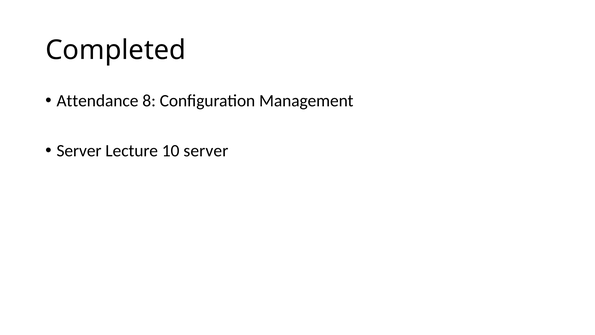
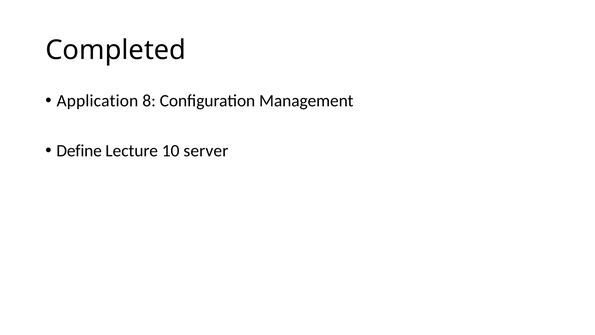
Attendance: Attendance -> Application
Server at (79, 150): Server -> Define
